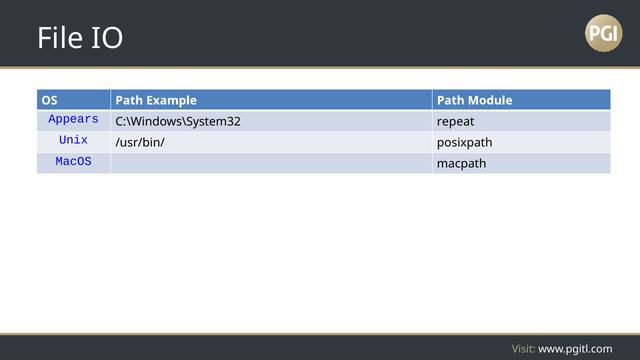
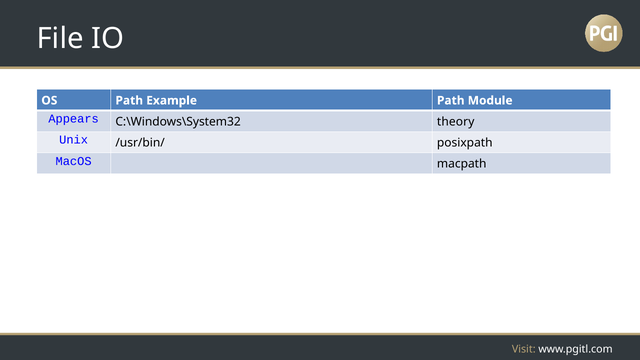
repeat: repeat -> theory
